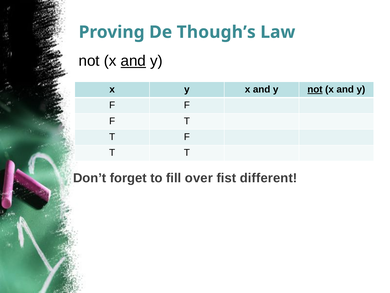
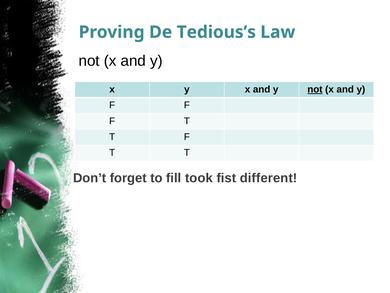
Though’s: Though’s -> Tedious’s
and at (133, 61) underline: present -> none
over: over -> took
